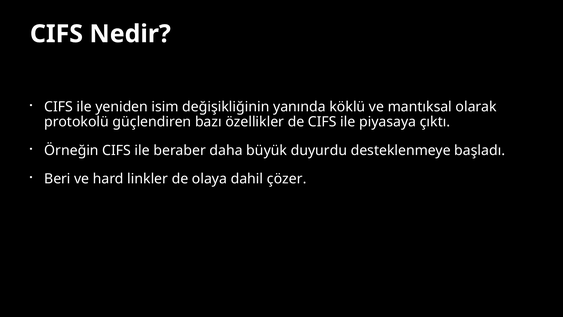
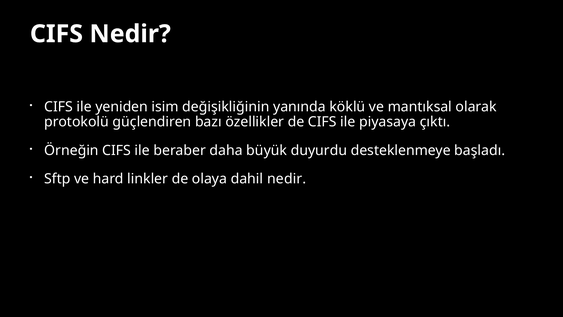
Beri: Beri -> Sftp
dahil çözer: çözer -> nedir
